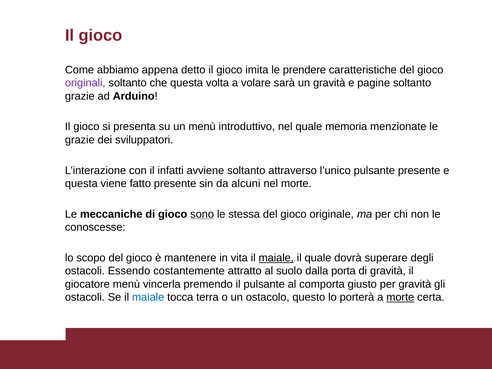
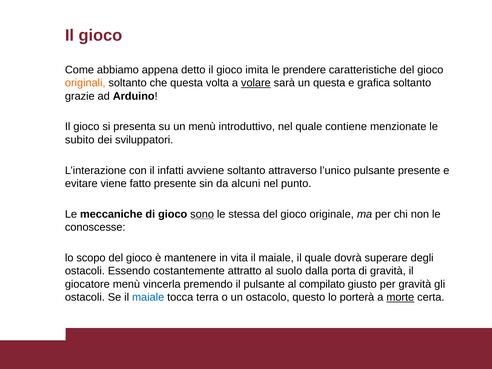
originali colour: purple -> orange
volare underline: none -> present
un gravità: gravità -> questa
pagine: pagine -> grafica
memoria: memoria -> contiene
grazie at (80, 140): grazie -> subito
questa at (81, 184): questa -> evitare
nel morte: morte -> punto
maiale at (276, 258) underline: present -> none
comporta: comporta -> compilato
